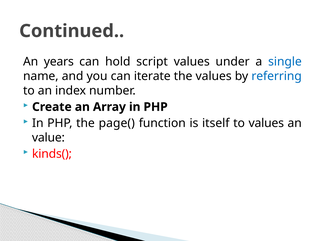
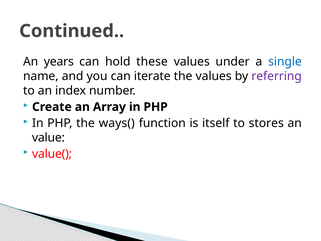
script: script -> these
referring colour: blue -> purple
page(: page( -> ways(
to values: values -> stores
kinds(: kinds( -> value(
